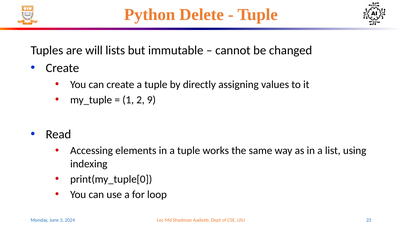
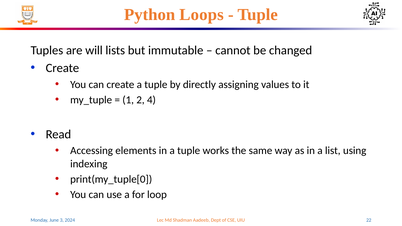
Delete: Delete -> Loops
9: 9 -> 4
